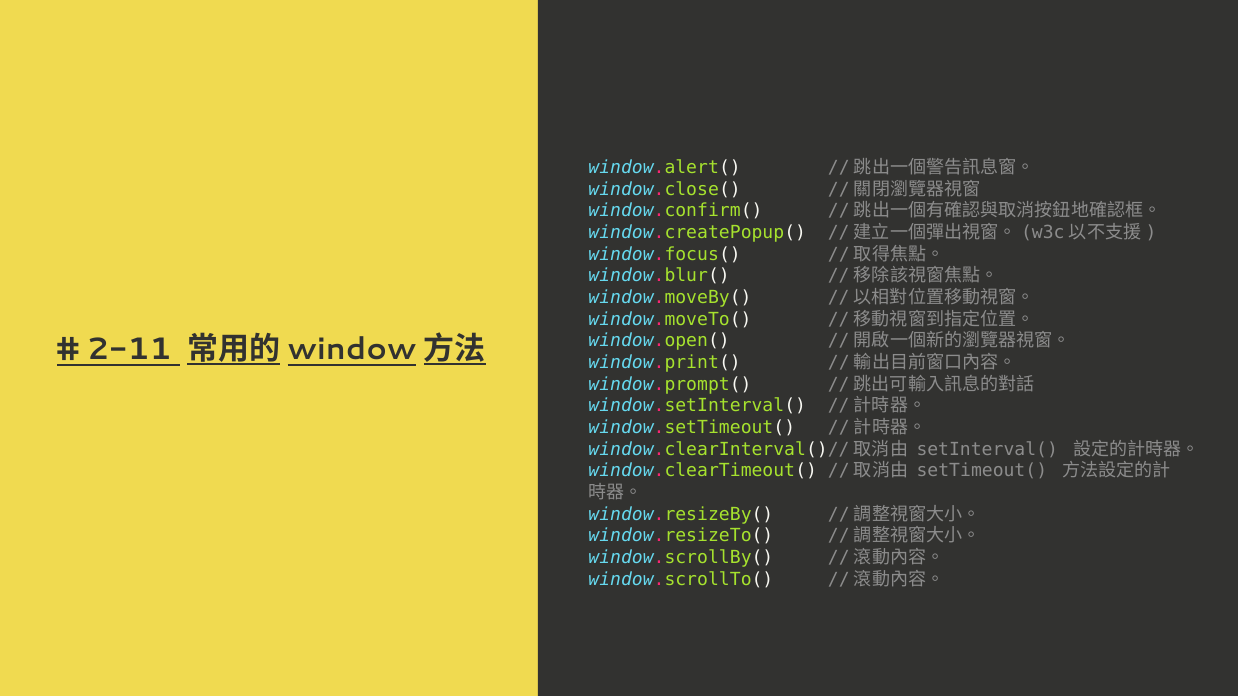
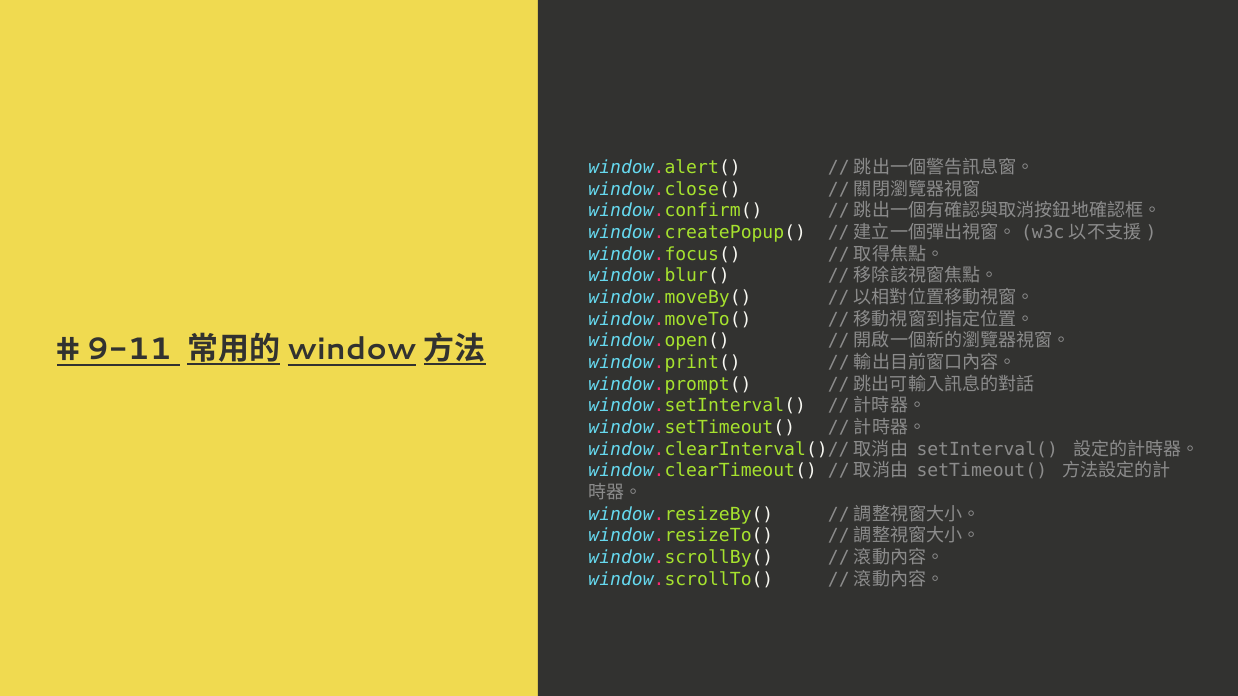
2-11: 2-11 -> 9-11
